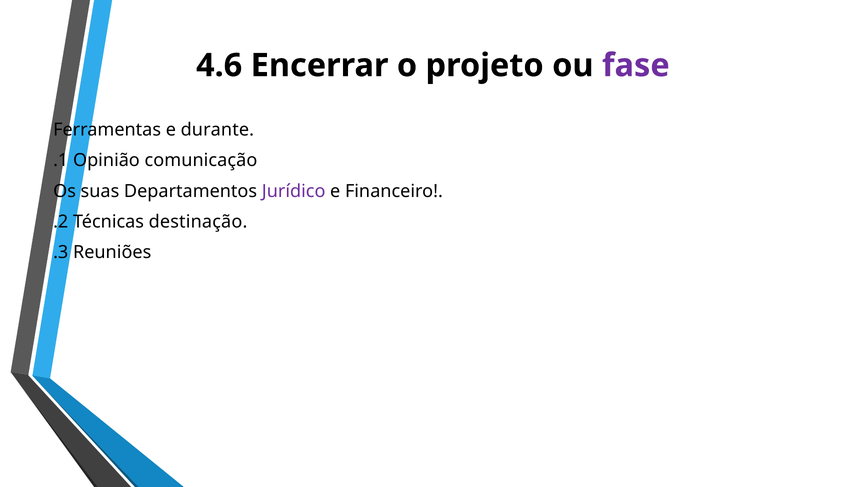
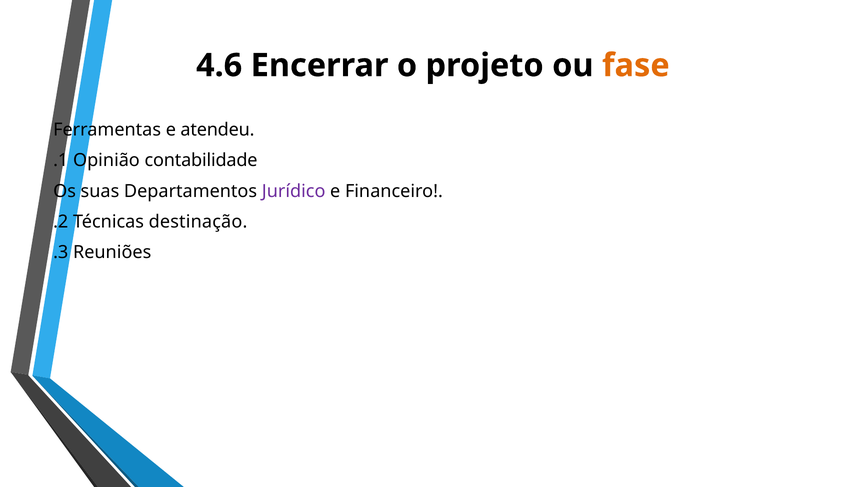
fase colour: purple -> orange
durante: durante -> atendeu
comunicação: comunicação -> contabilidade
